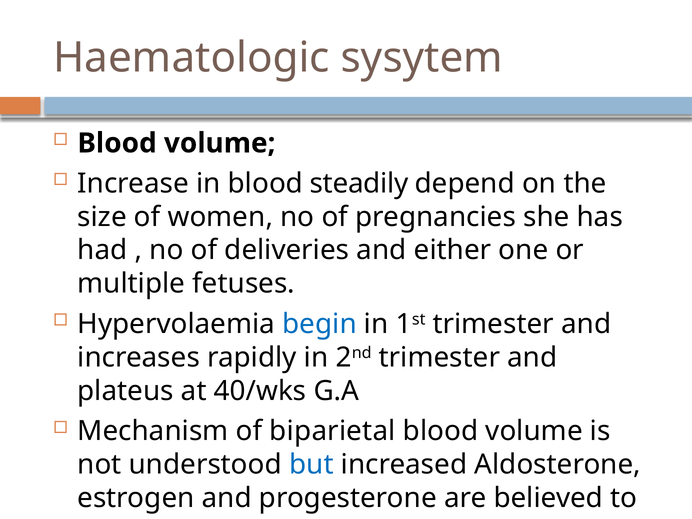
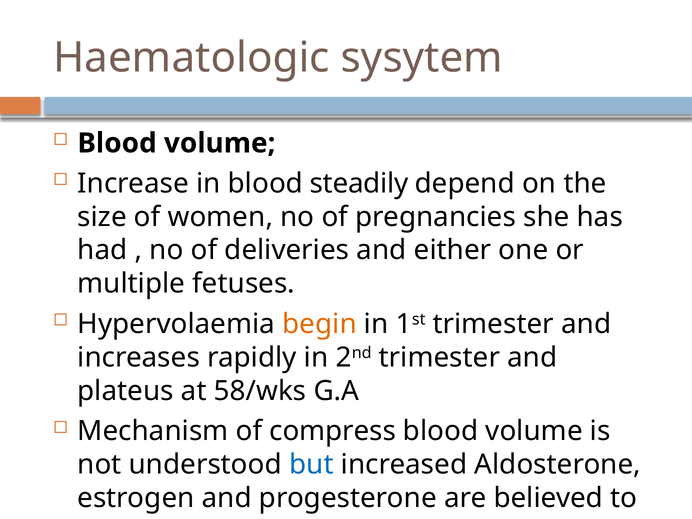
begin colour: blue -> orange
40/wks: 40/wks -> 58/wks
biparietal: biparietal -> compress
